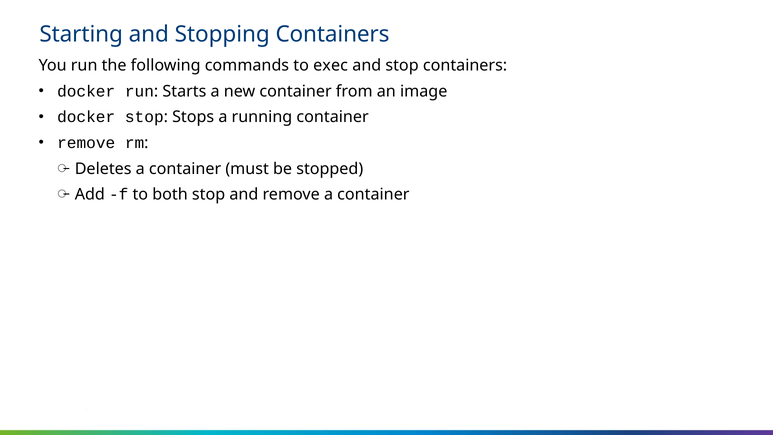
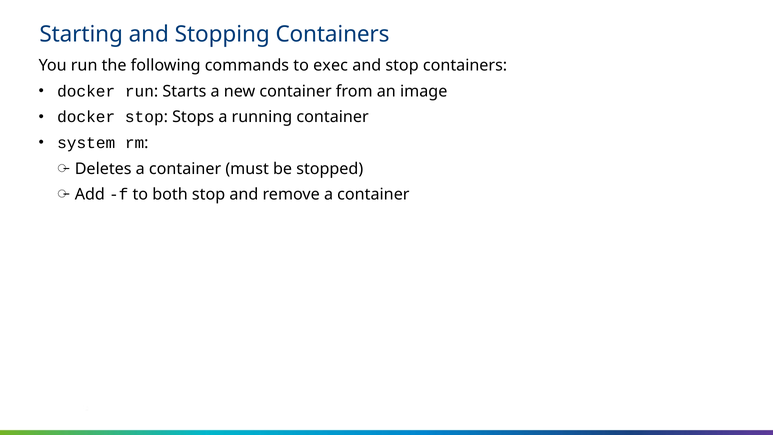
remove at (86, 143): remove -> system
